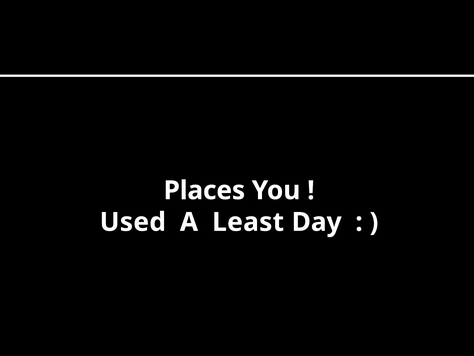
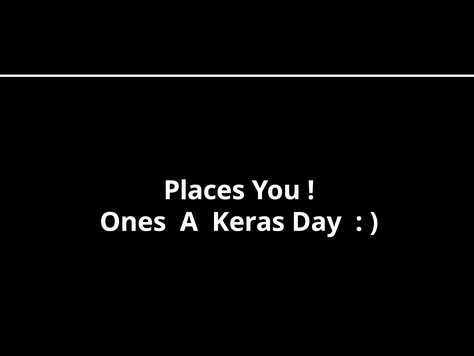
Used: Used -> Ones
Least: Least -> Keras
